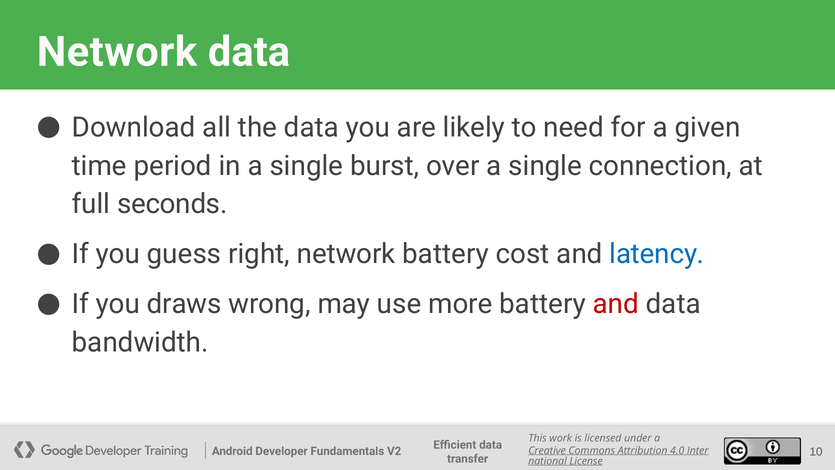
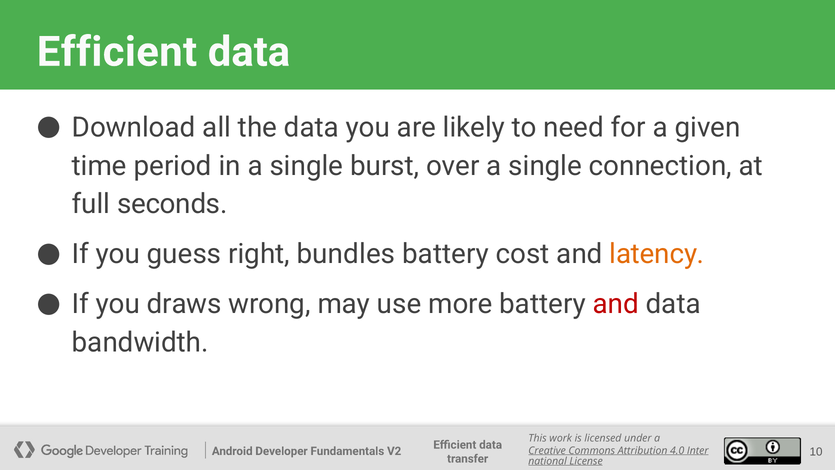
Network at (117, 52): Network -> Efficient
right network: network -> bundles
latency colour: blue -> orange
